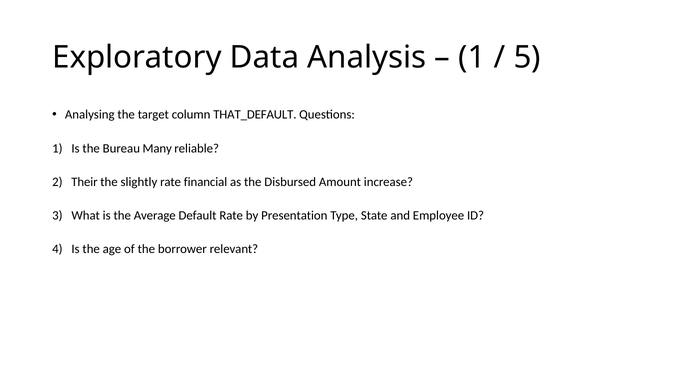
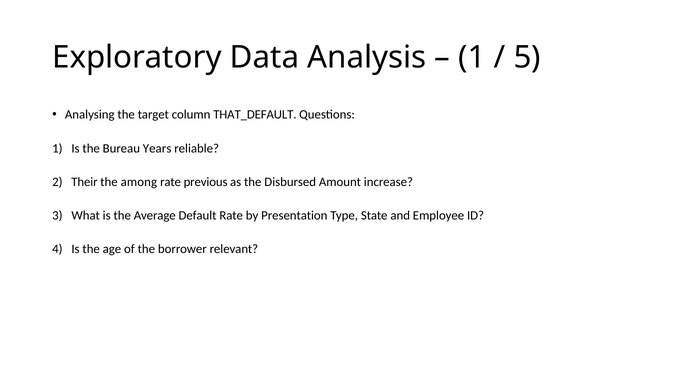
Many: Many -> Years
slightly: slightly -> among
financial: financial -> previous
